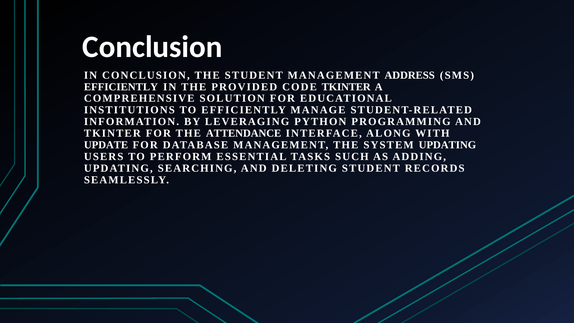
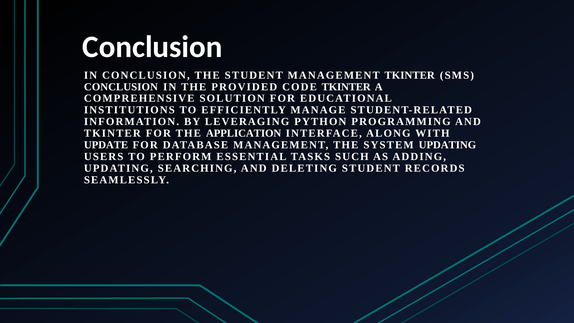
MANAGEMENT ADDRESS: ADDRESS -> TKINTER
EFFICIENTLY at (121, 87): EFFICIENTLY -> CONCLUSION
ATTENDANCE: ATTENDANCE -> APPLICATION
